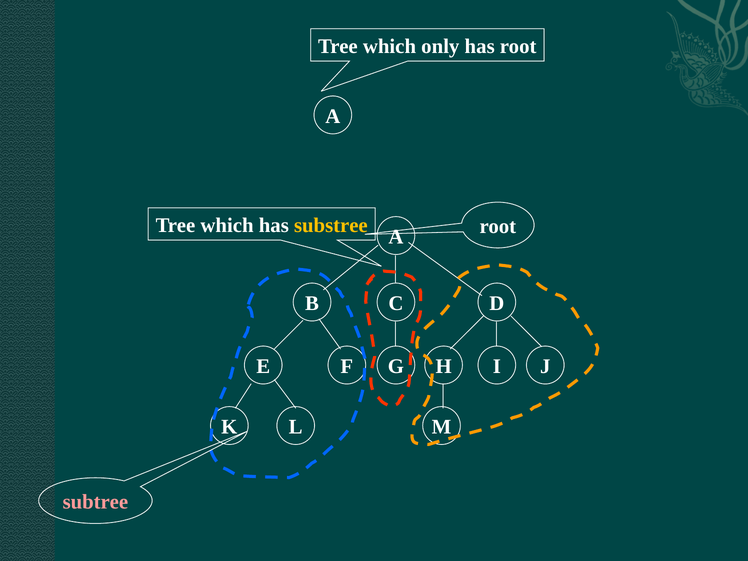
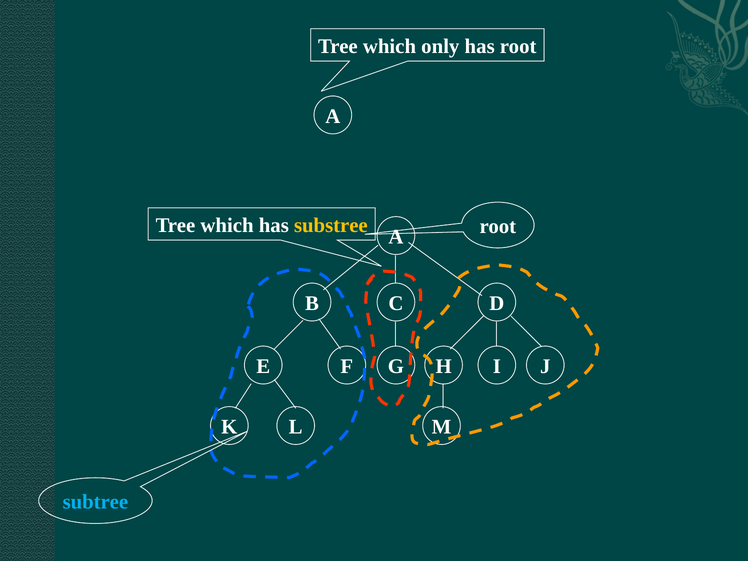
subtree colour: pink -> light blue
